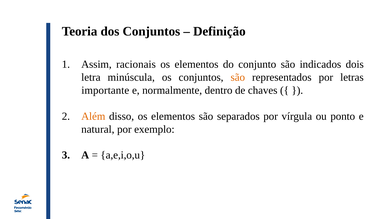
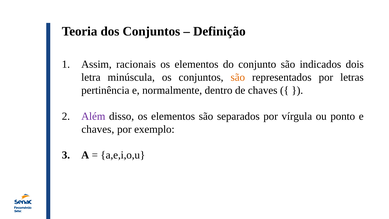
importante: importante -> pertinência
Além colour: orange -> purple
natural at (98, 129): natural -> chaves
